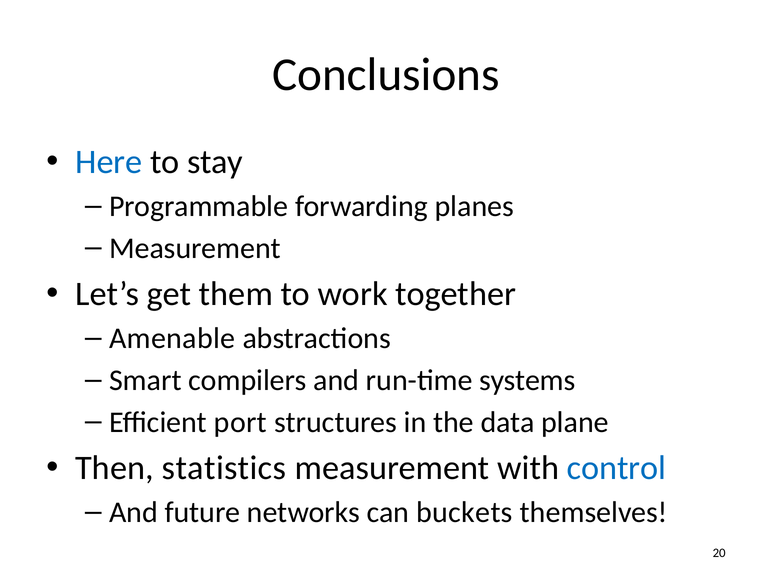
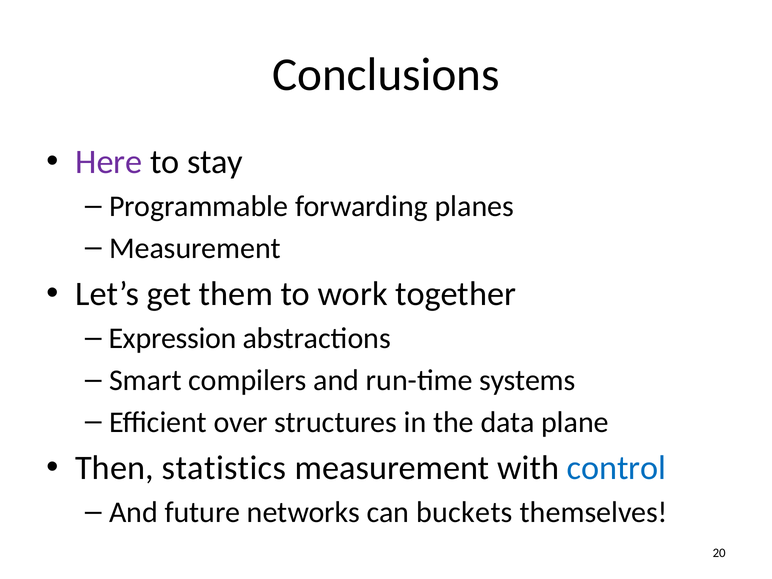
Here colour: blue -> purple
Amenable: Amenable -> Expression
port: port -> over
